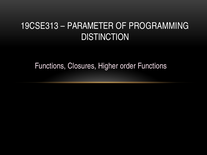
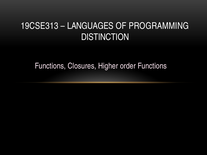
PARAMETER: PARAMETER -> LANGUAGES
